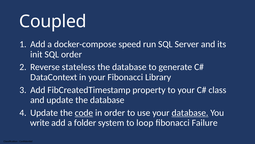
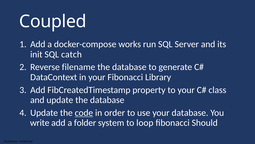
speed: speed -> works
SQL order: order -> catch
stateless: stateless -> filename
database at (190, 112) underline: present -> none
Failure: Failure -> Should
